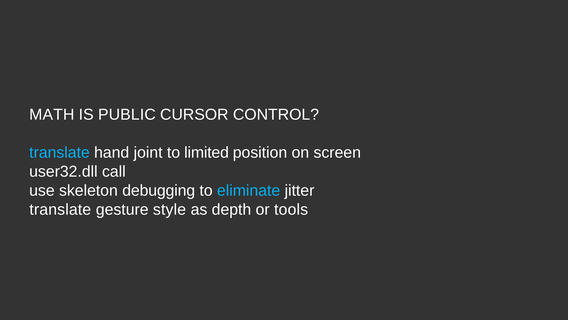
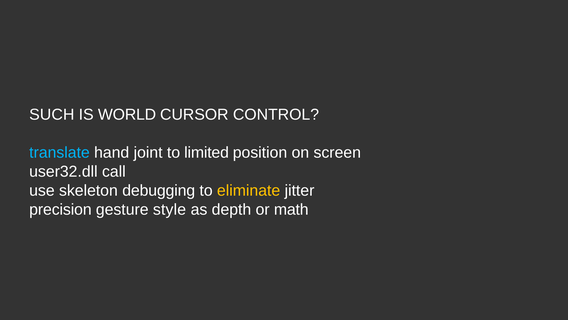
MATH: MATH -> SUCH
PUBLIC: PUBLIC -> WORLD
eliminate colour: light blue -> yellow
translate at (60, 209): translate -> precision
tools: tools -> math
